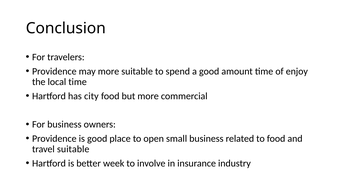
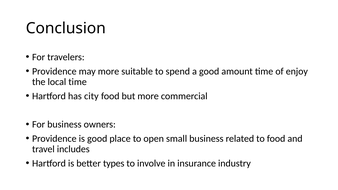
travel suitable: suitable -> includes
week: week -> types
